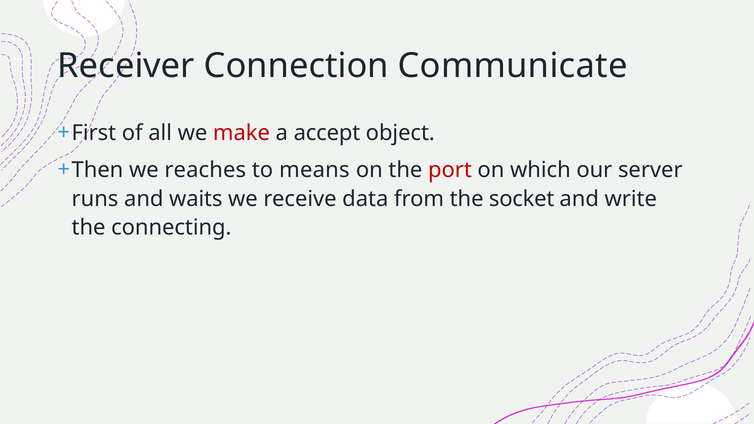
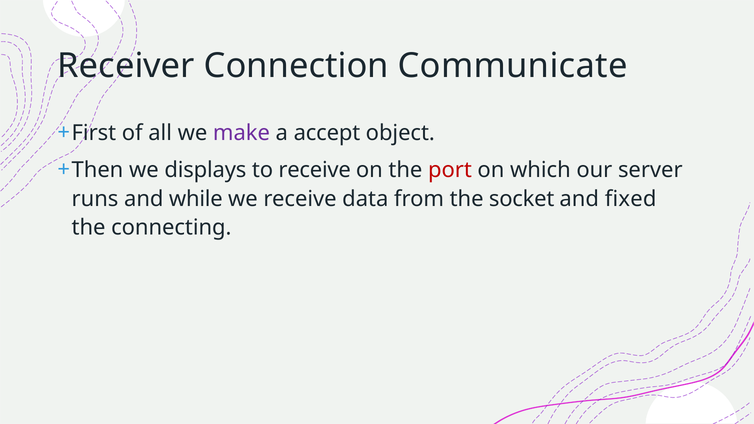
make colour: red -> purple
reaches: reaches -> displays
to means: means -> receive
waits: waits -> while
write: write -> fixed
